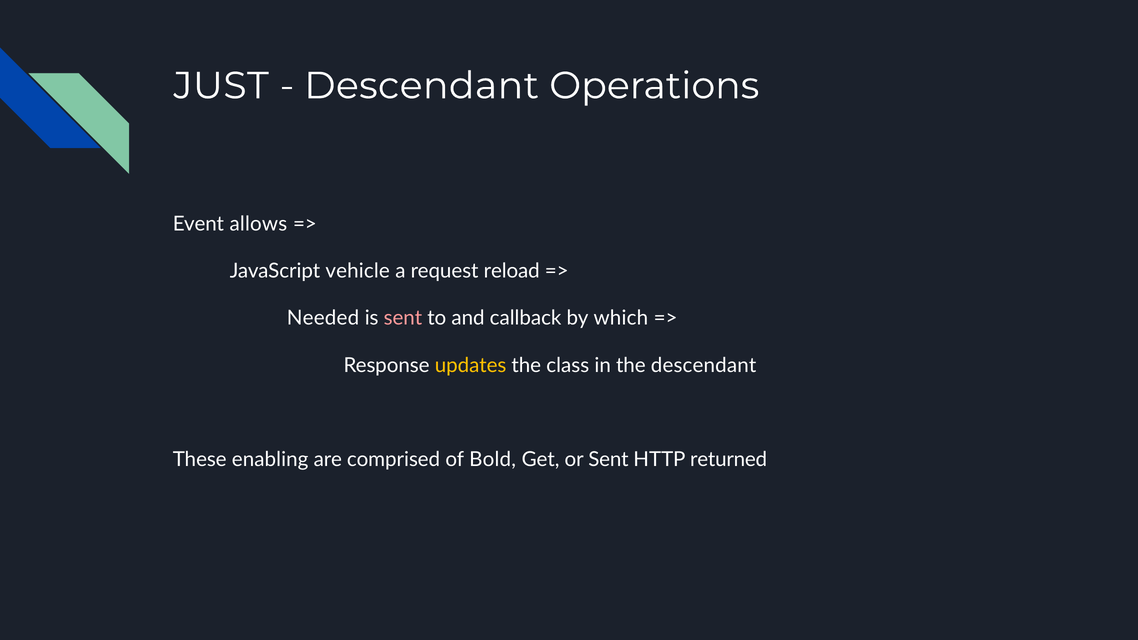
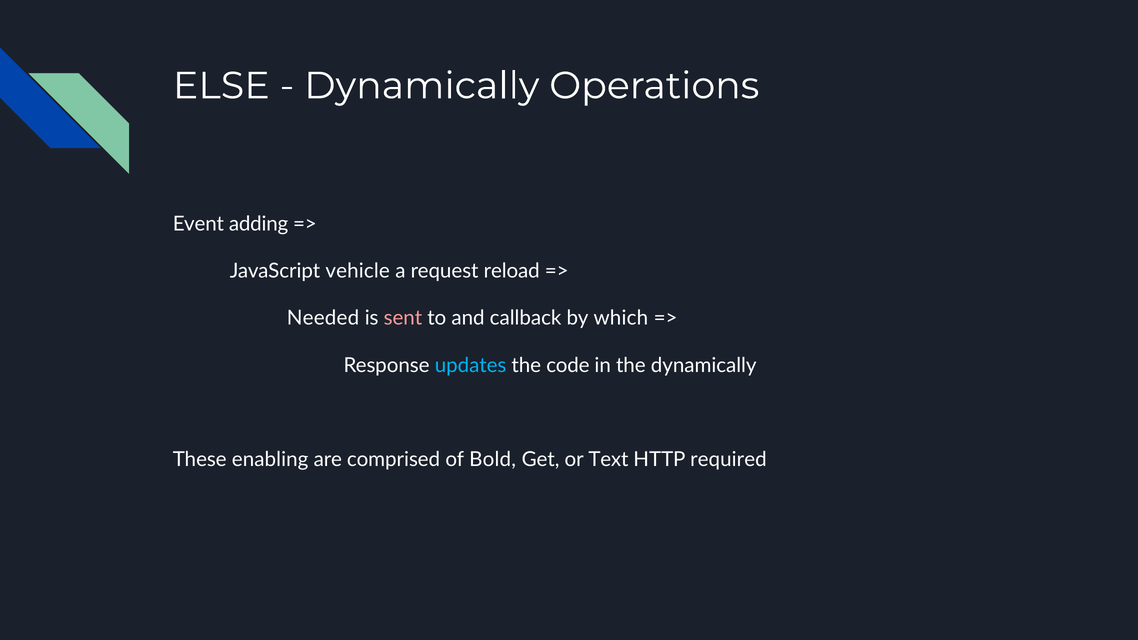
JUST: JUST -> ELSE
Descendant at (422, 86): Descendant -> Dynamically
allows: allows -> adding
updates colour: yellow -> light blue
class: class -> code
the descendant: descendant -> dynamically
or Sent: Sent -> Text
returned: returned -> required
